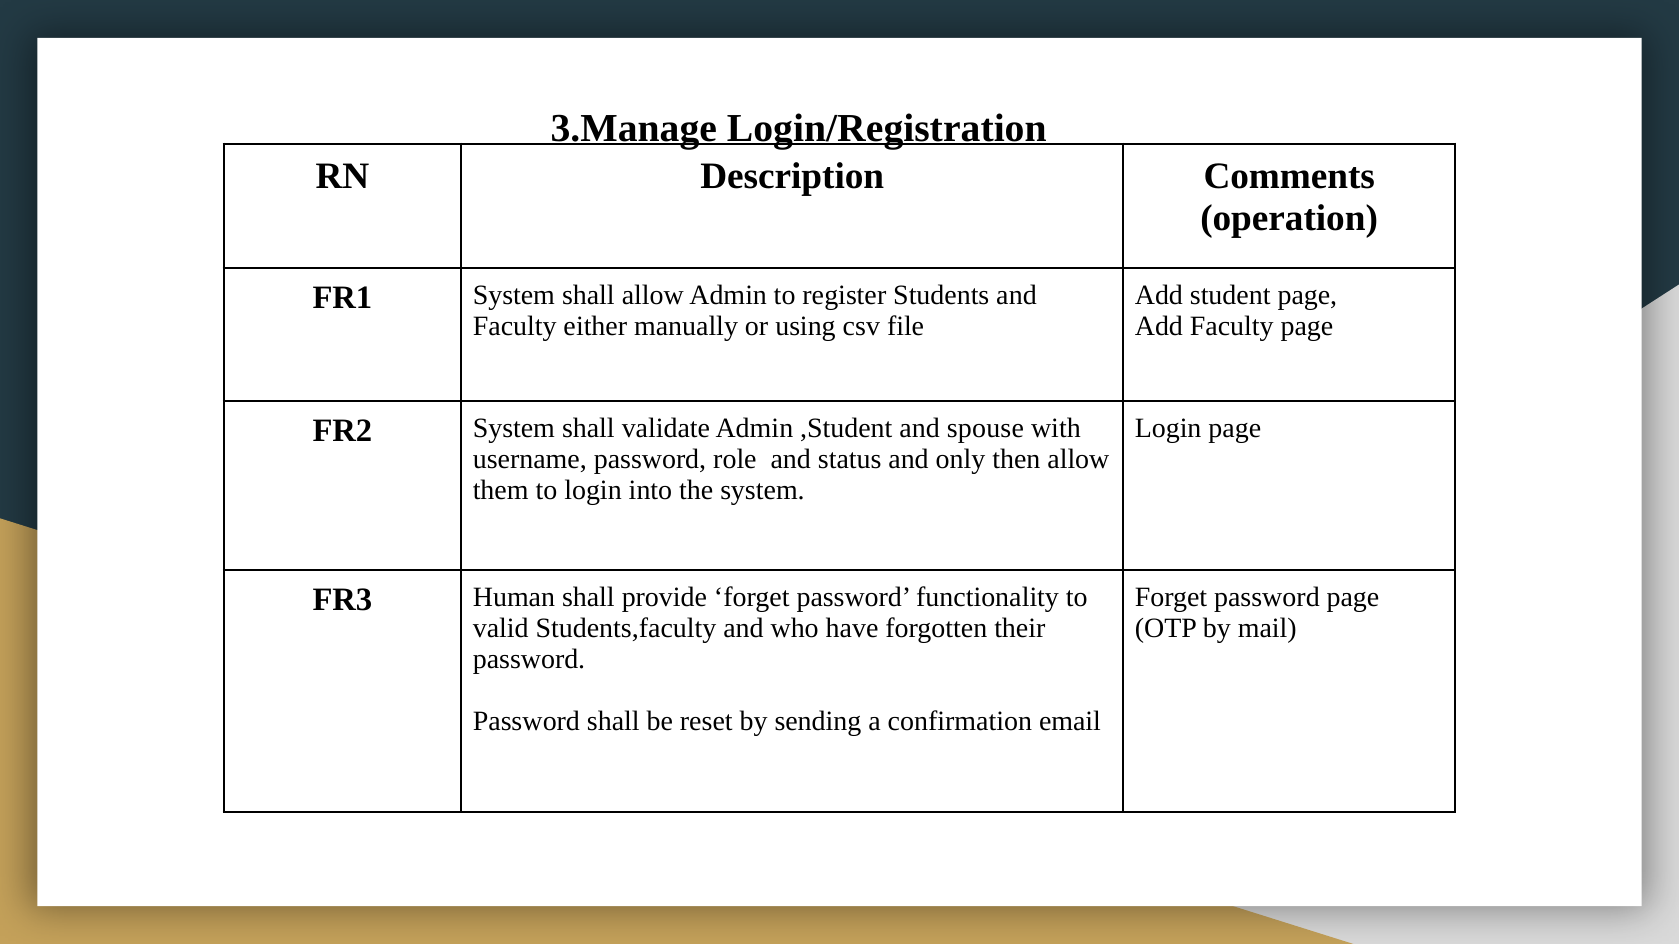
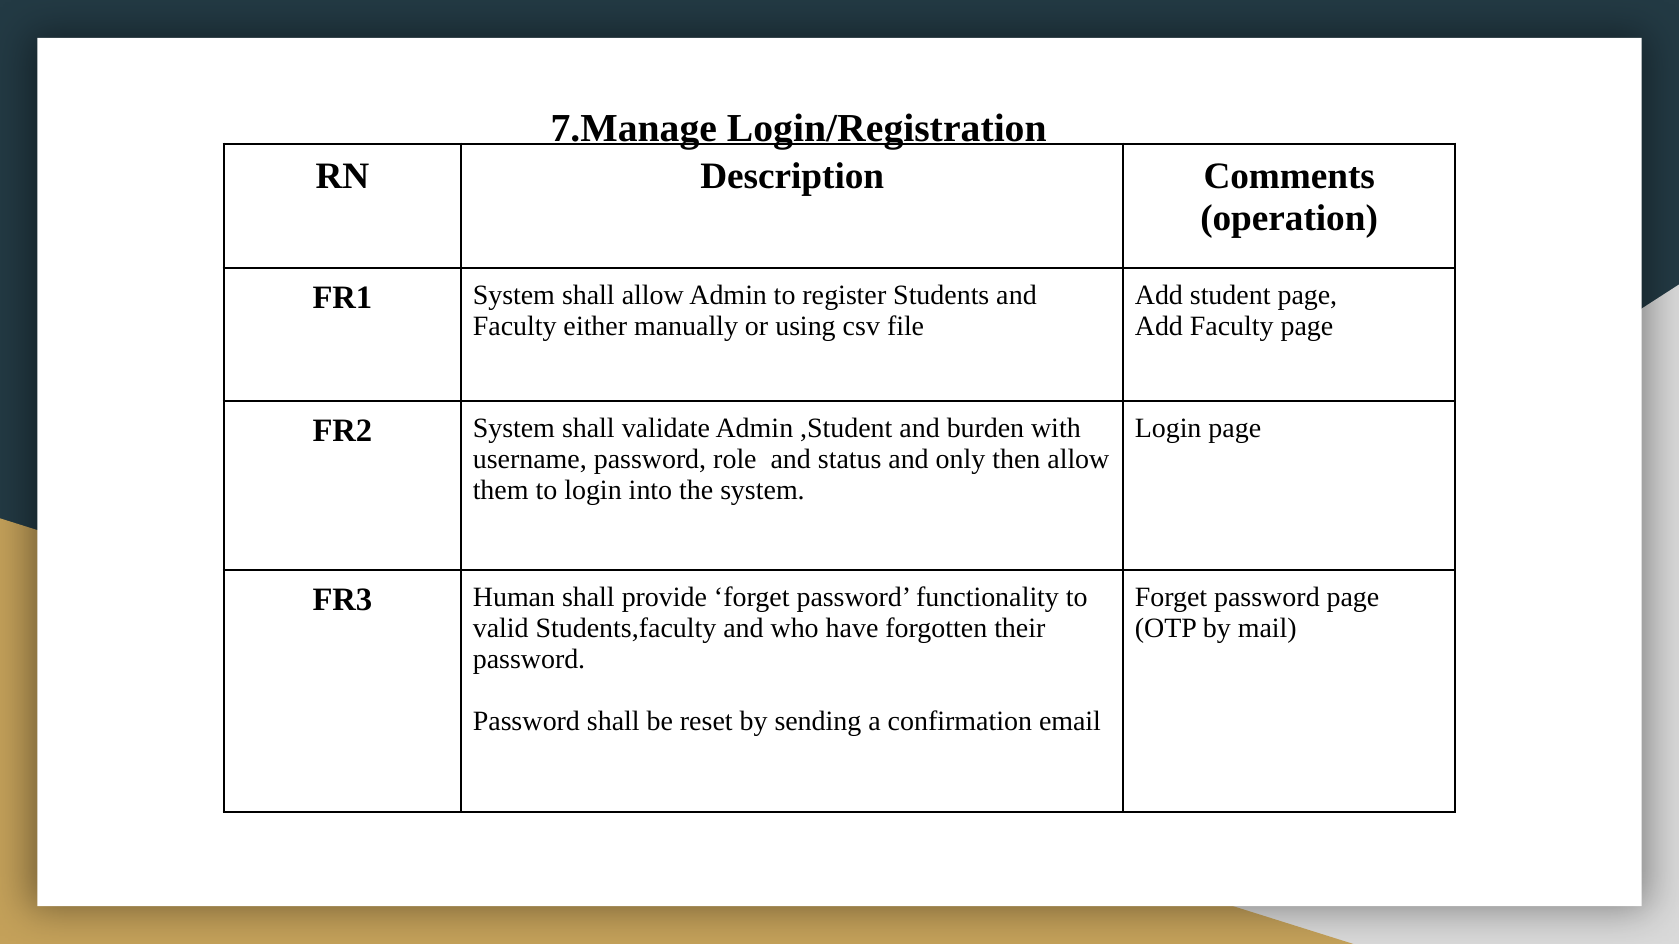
3.Manage: 3.Manage -> 7.Manage
spouse: spouse -> burden
